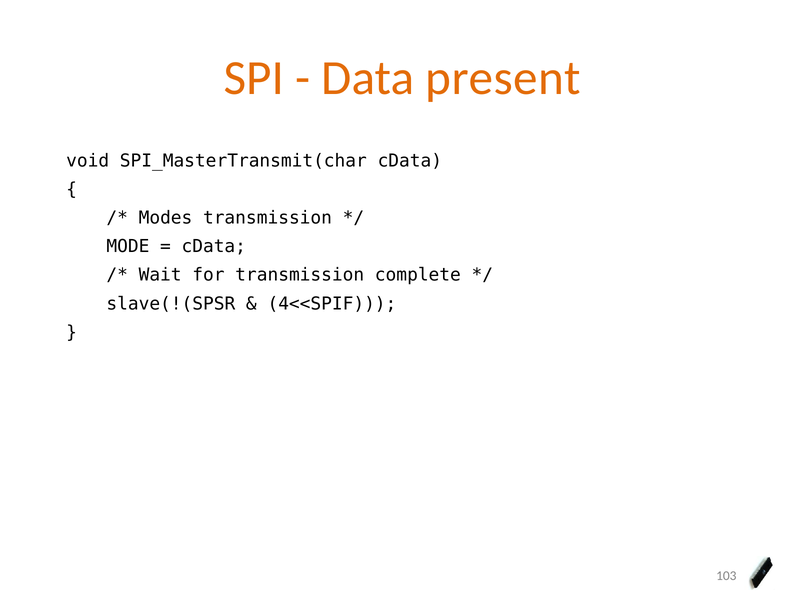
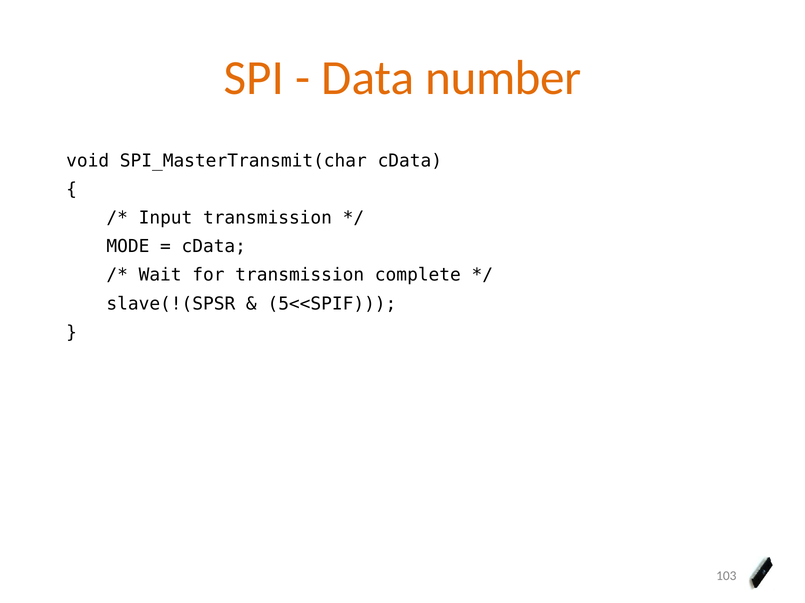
present: present -> number
Modes: Modes -> Input
4<<SPIF: 4<<SPIF -> 5<<SPIF
